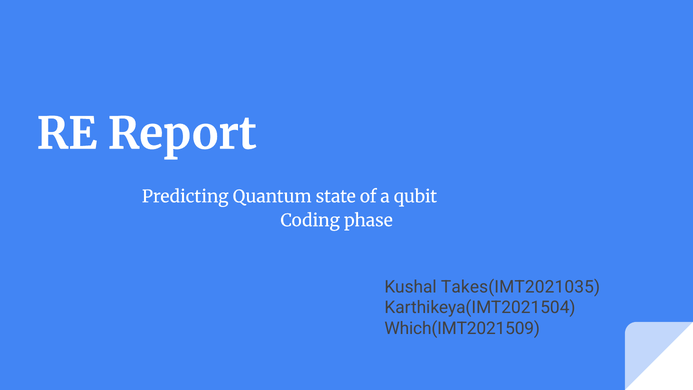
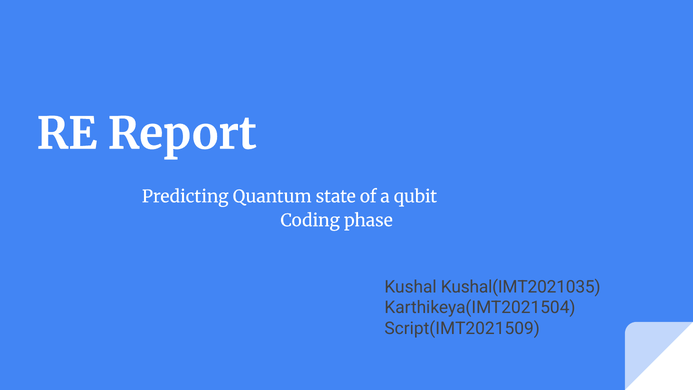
Takes(IMT2021035: Takes(IMT2021035 -> Kushal(IMT2021035
Which(IMT2021509: Which(IMT2021509 -> Script(IMT2021509
